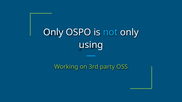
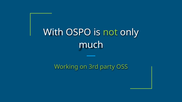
Only at (53, 32): Only -> With
not colour: light blue -> light green
using: using -> much
